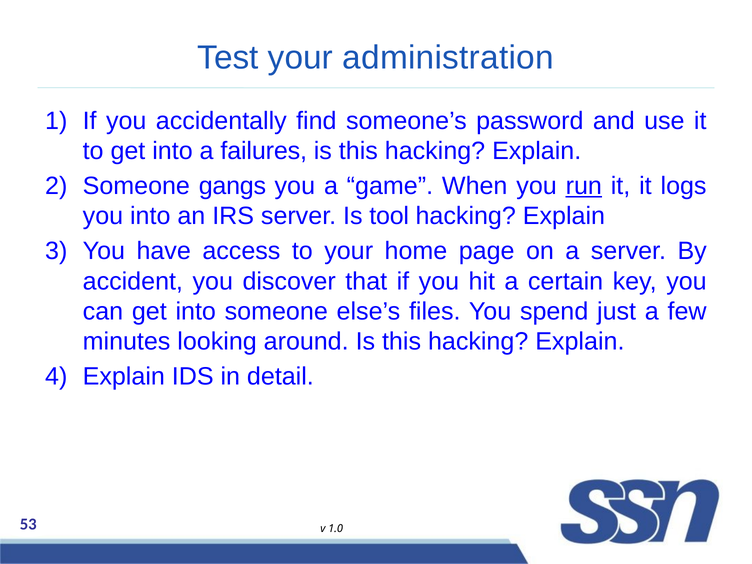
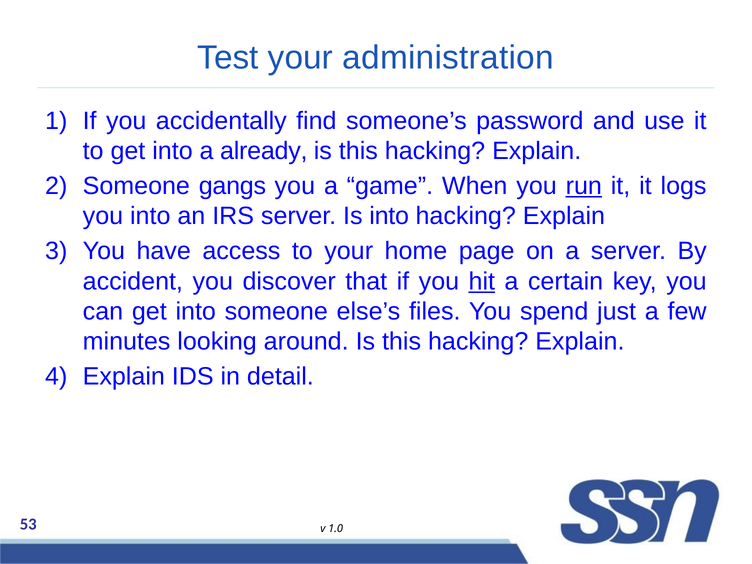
failures: failures -> already
Is tool: tool -> into
hit underline: none -> present
